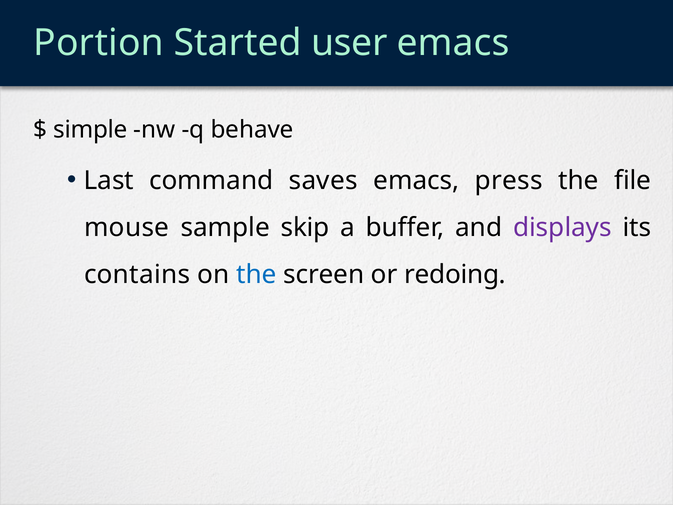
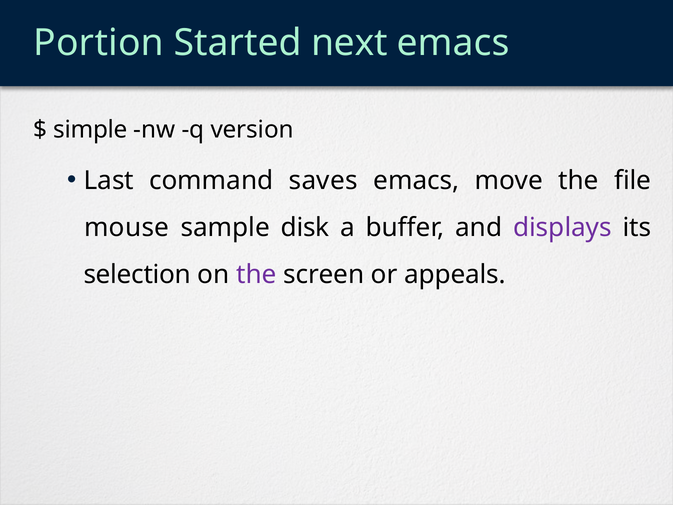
user: user -> next
behave: behave -> version
press: press -> move
skip: skip -> disk
contains: contains -> selection
the at (256, 275) colour: blue -> purple
redoing: redoing -> appeals
